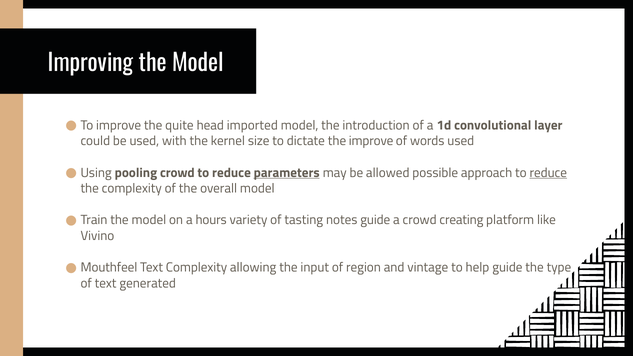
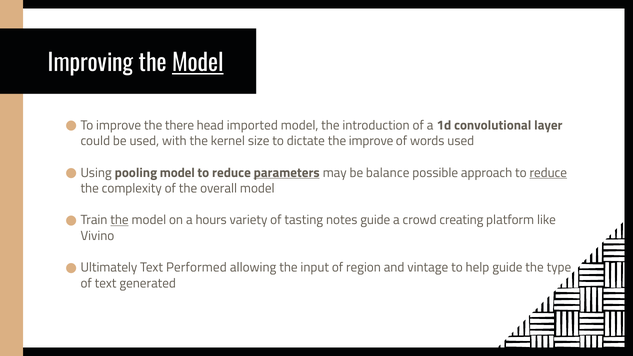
Model at (198, 64) underline: none -> present
quite: quite -> there
pooling crowd: crowd -> model
allowed: allowed -> balance
the at (119, 220) underline: none -> present
Mouthfeel: Mouthfeel -> Ultimately
Text Complexity: Complexity -> Performed
